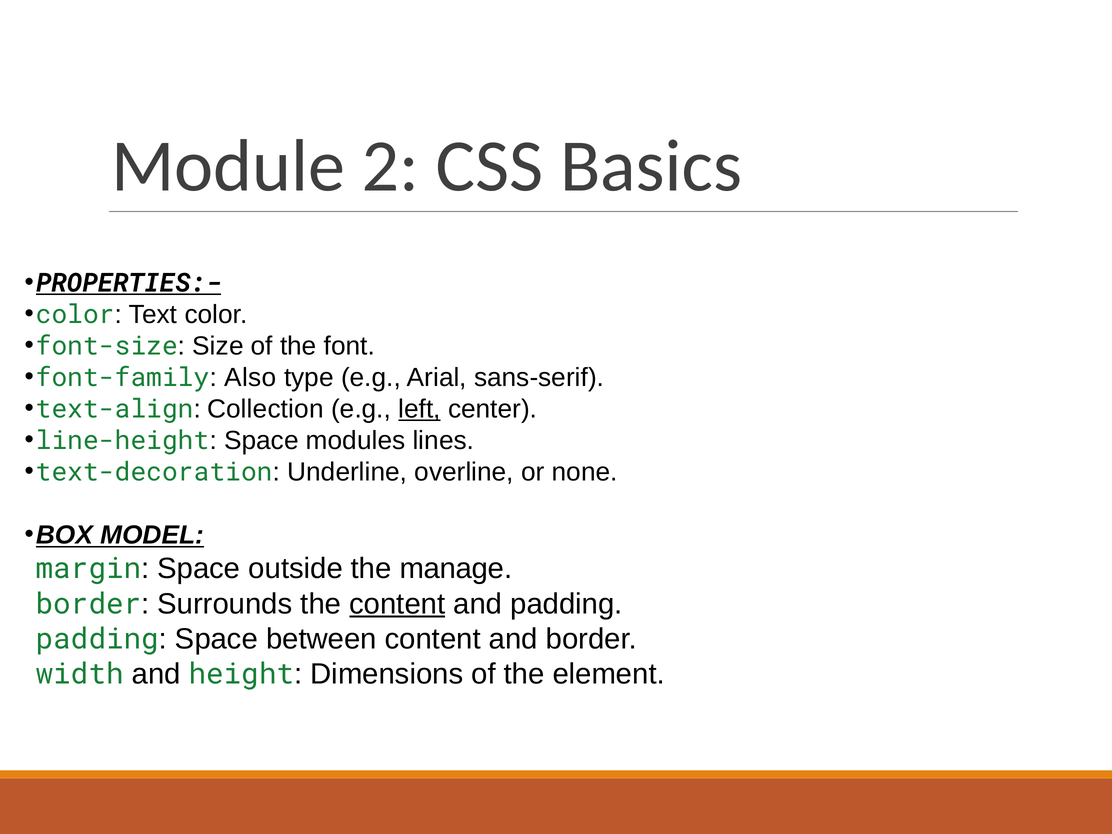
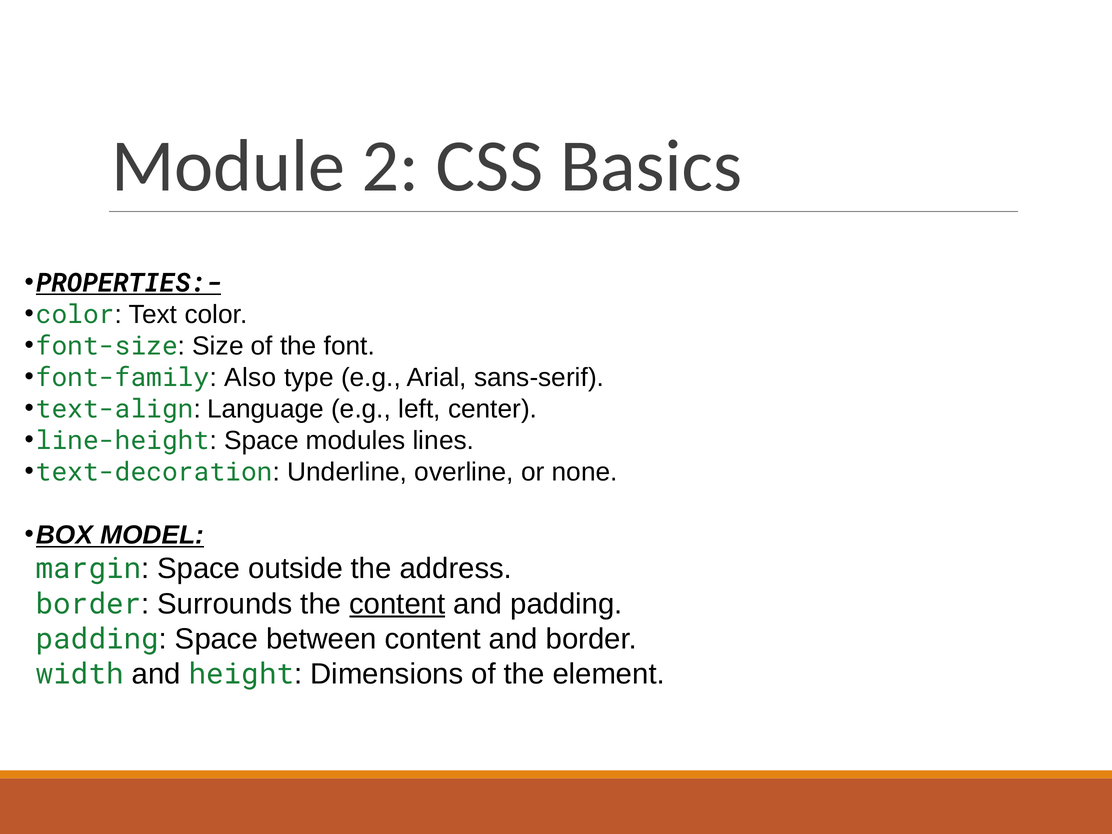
Collection: Collection -> Language
left underline: present -> none
manage: manage -> address
